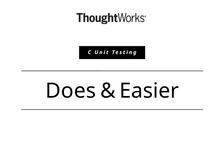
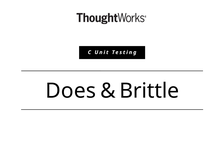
Easier: Easier -> Brittle
